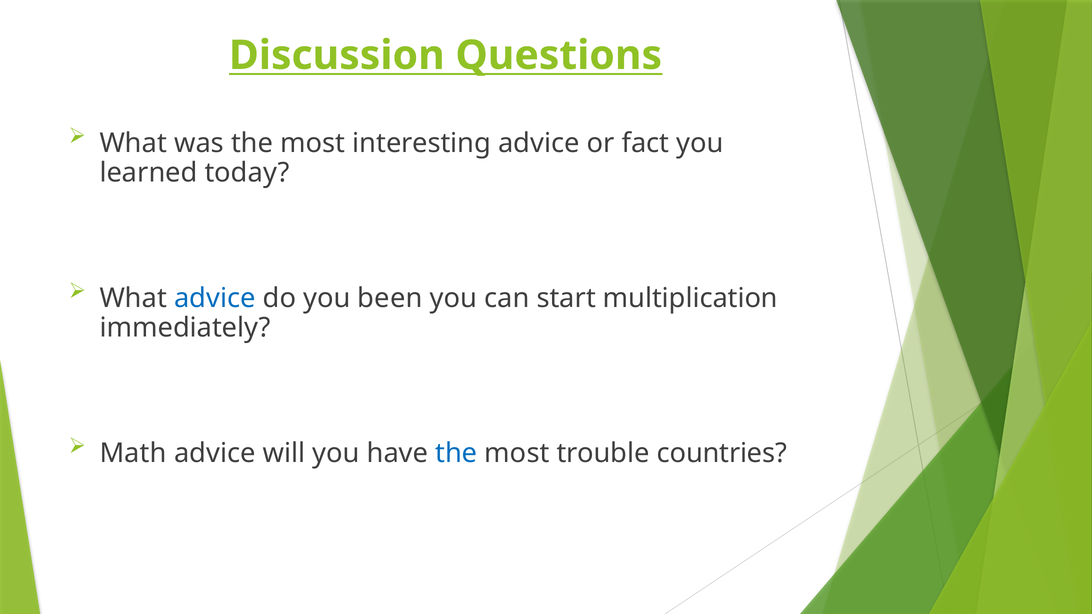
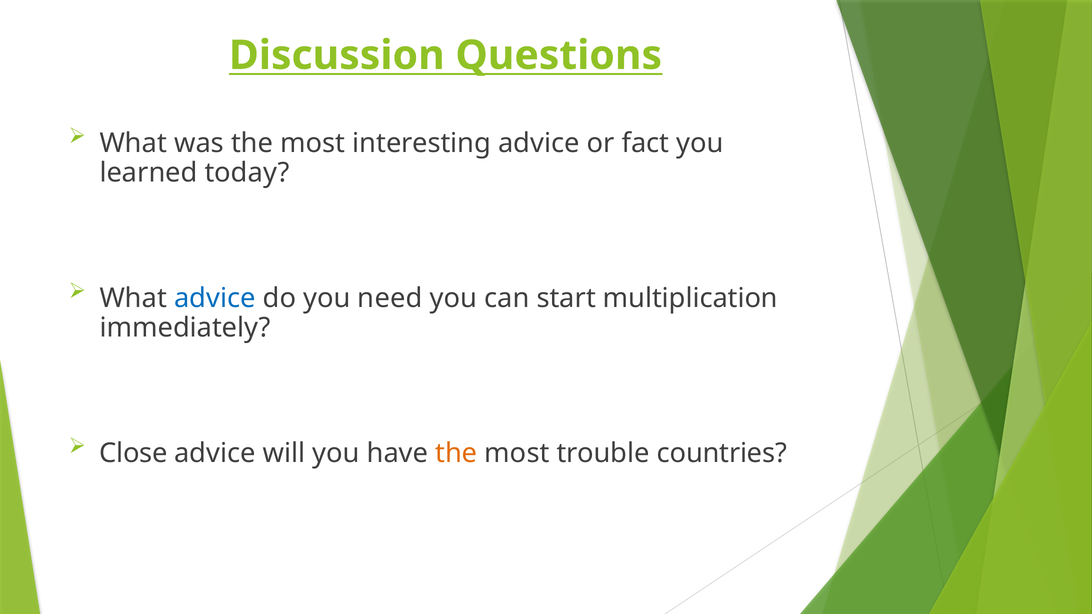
been: been -> need
Math: Math -> Close
the at (456, 454) colour: blue -> orange
